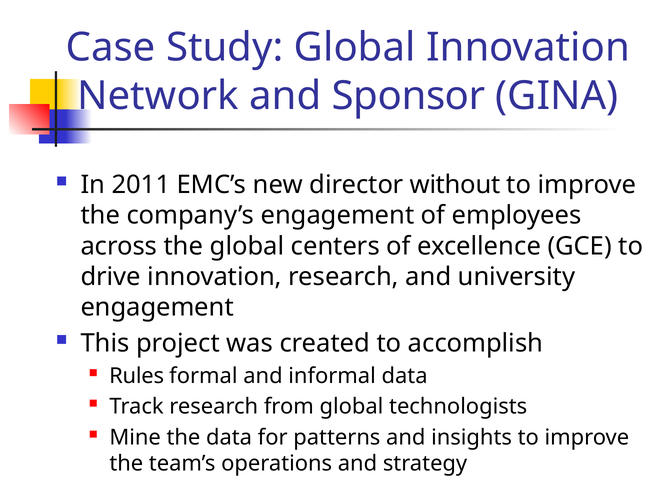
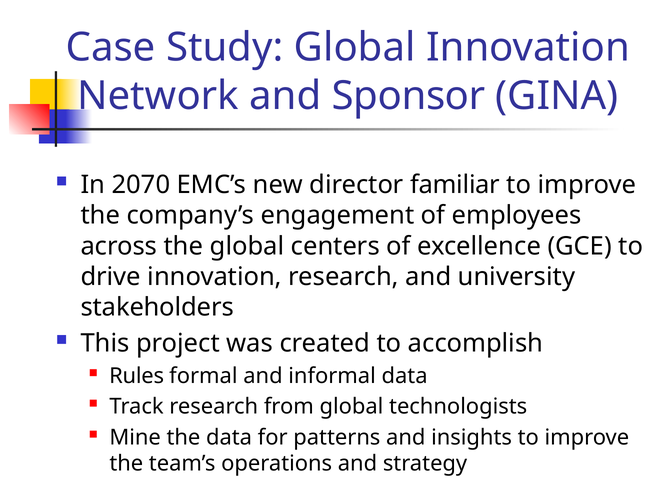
2011: 2011 -> 2070
without: without -> familiar
engagement at (157, 308): engagement -> stakeholders
